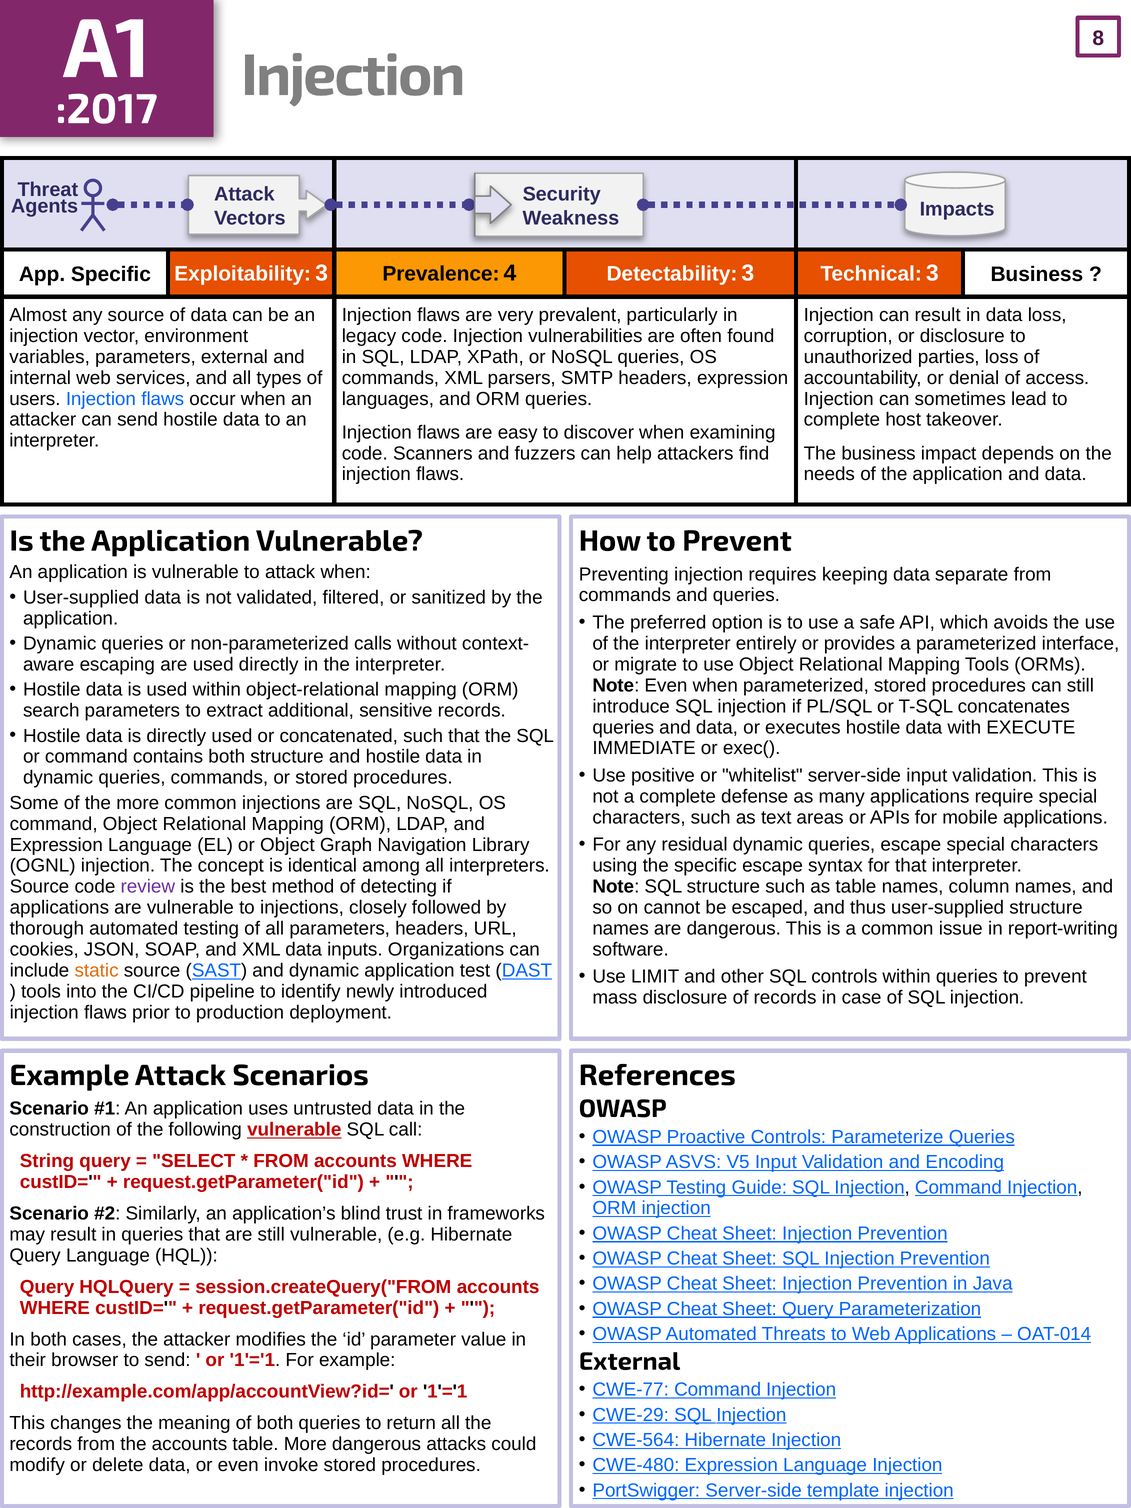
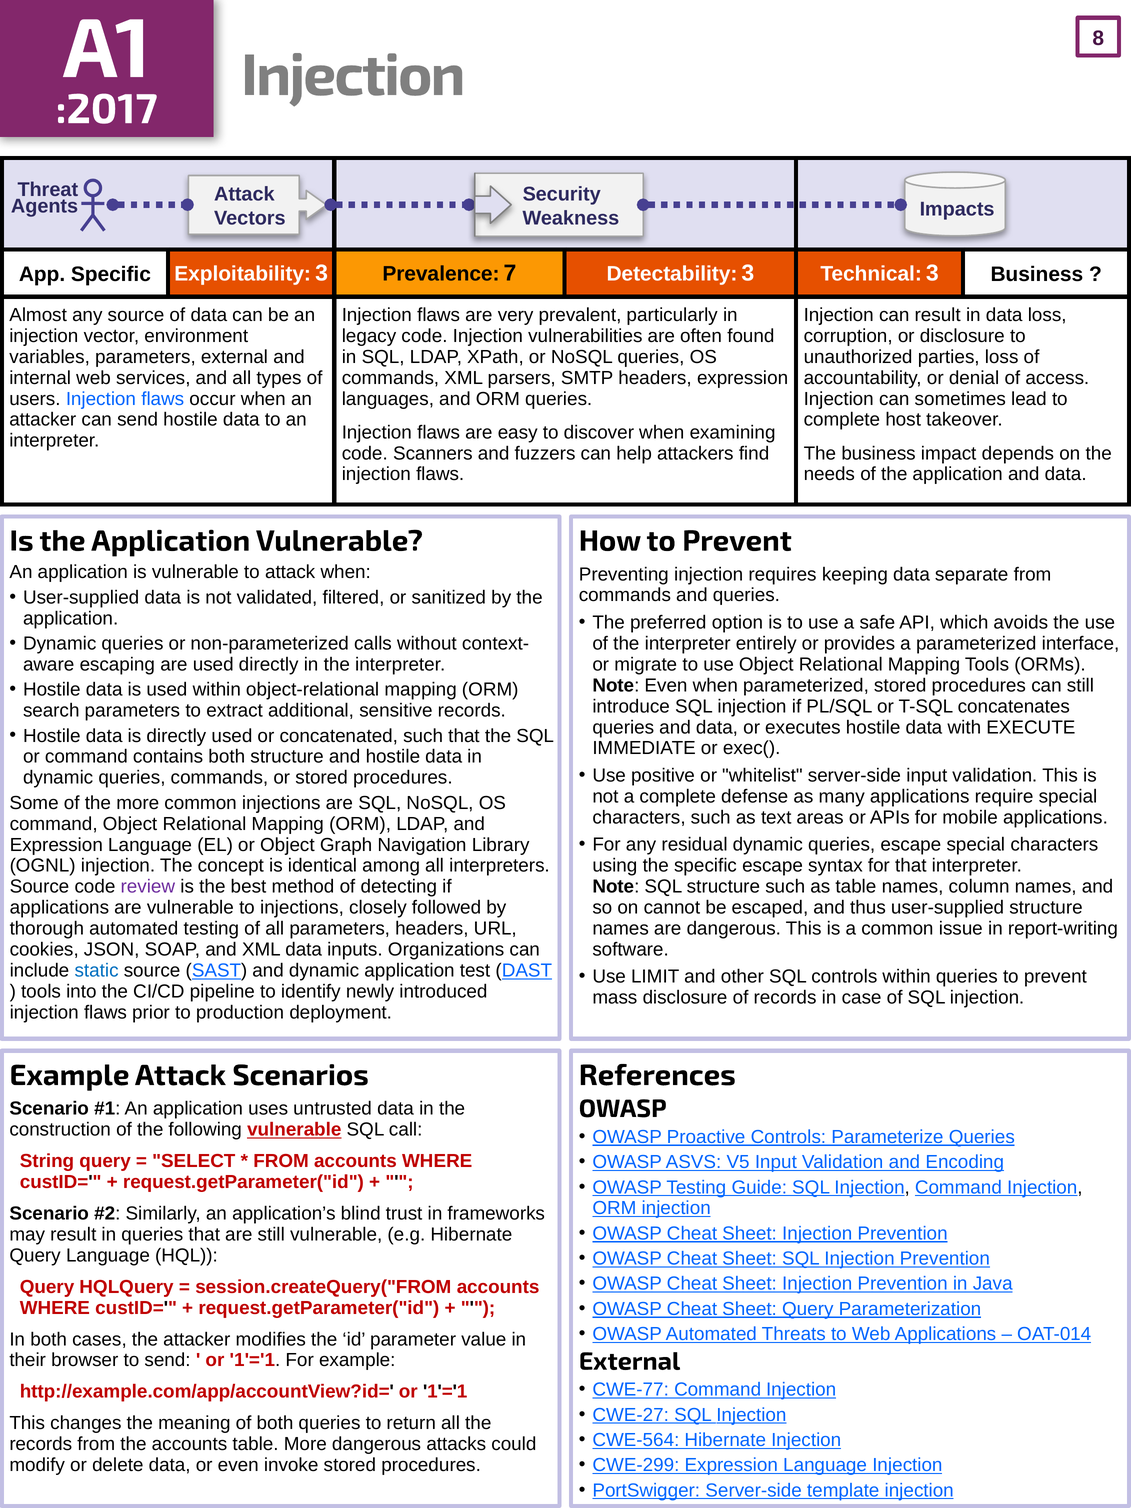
4: 4 -> 7
static colour: orange -> blue
CWE-29: CWE-29 -> CWE-27
CWE-480: CWE-480 -> CWE-299
